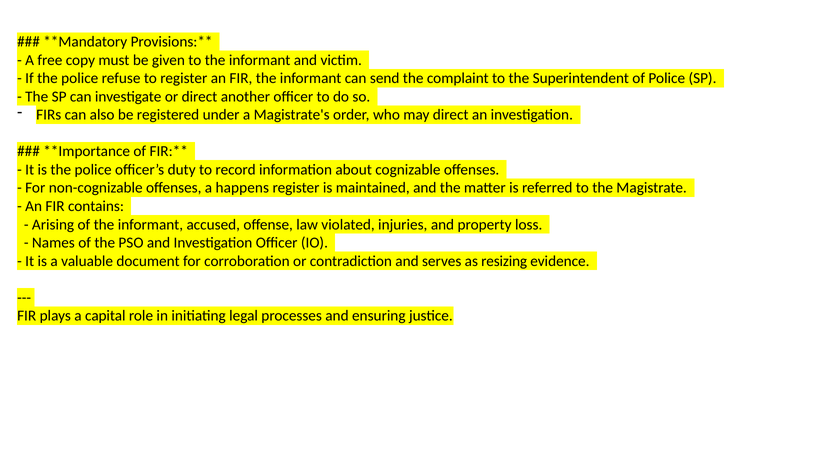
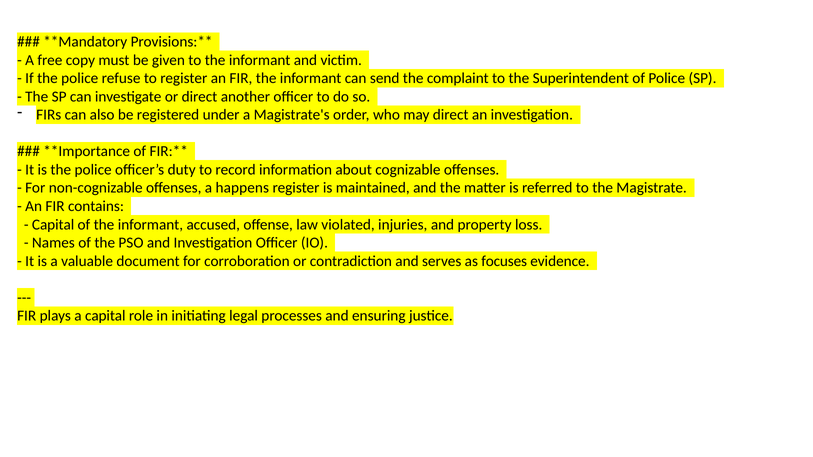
Arising at (53, 225): Arising -> Capital
resizing: resizing -> focuses
